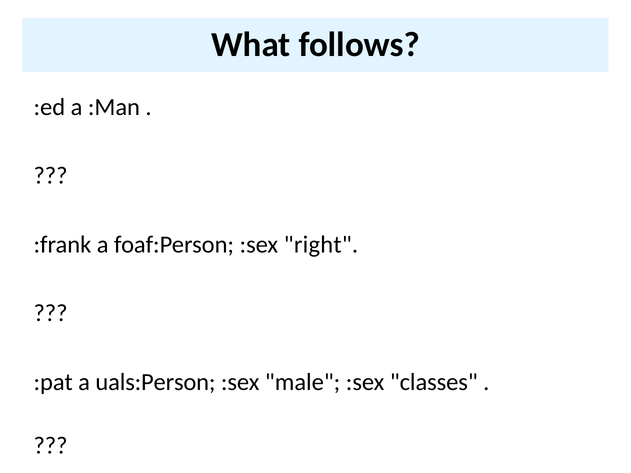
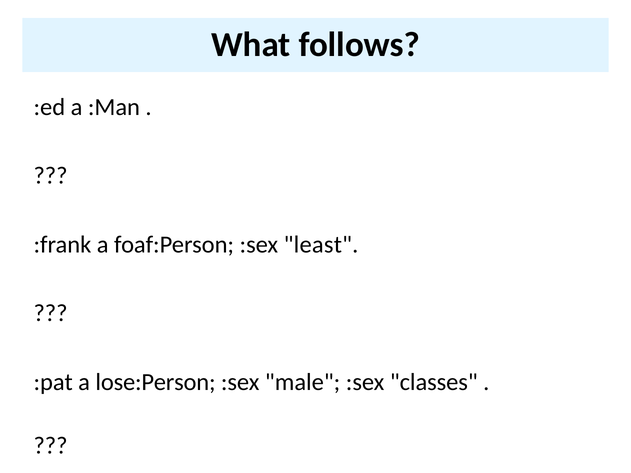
right: right -> least
uals:Person: uals:Person -> lose:Person
